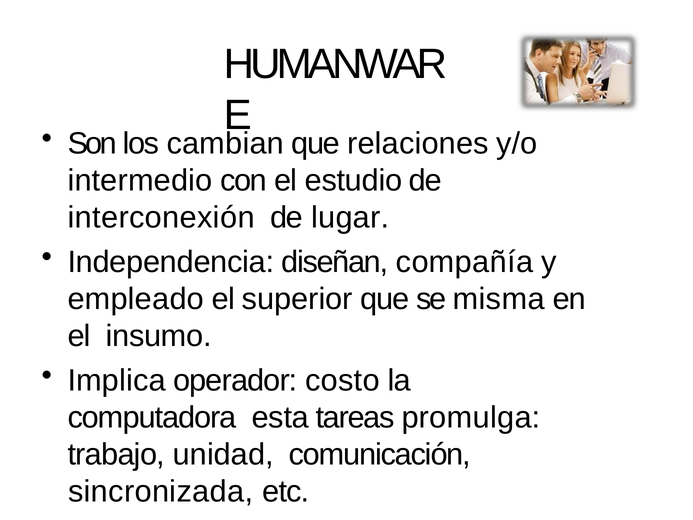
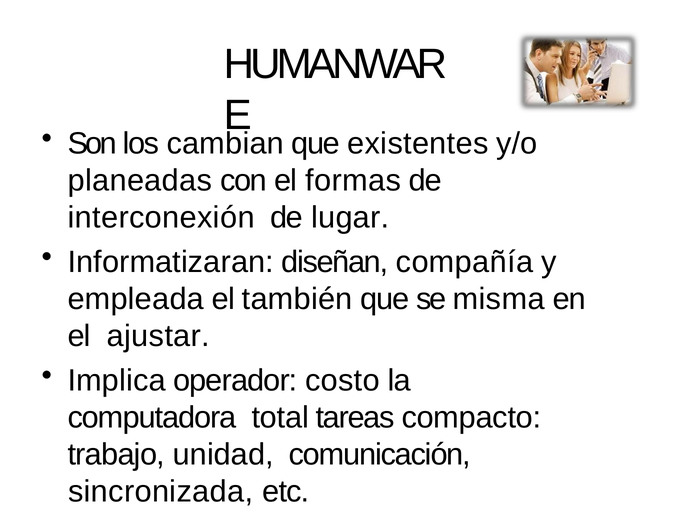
relaciones: relaciones -> existentes
intermedio: intermedio -> planeadas
estudio: estudio -> formas
Independencia: Independencia -> Informatizaran
empleado: empleado -> empleada
superior: superior -> también
insumo: insumo -> ajustar
esta: esta -> total
promulga: promulga -> compacto
